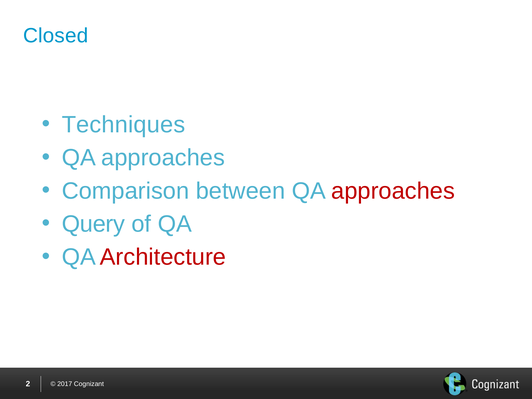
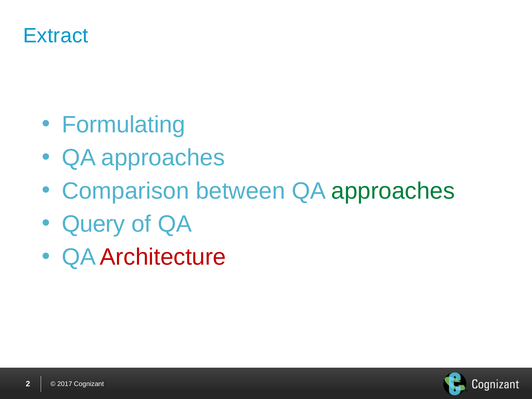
Closed: Closed -> Extract
Techniques: Techniques -> Formulating
approaches at (393, 191) colour: red -> green
